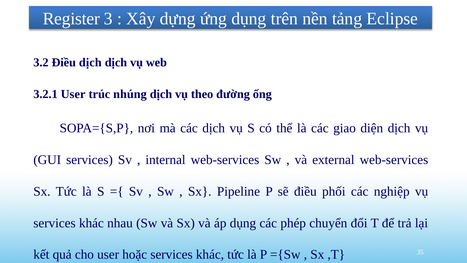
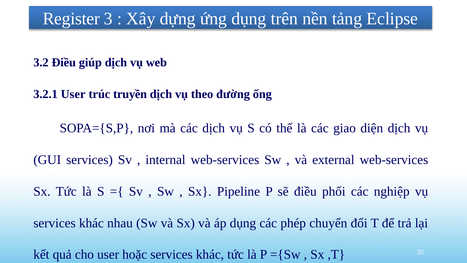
Điều dịch: dịch -> giúp
nhúng: nhúng -> truyền
